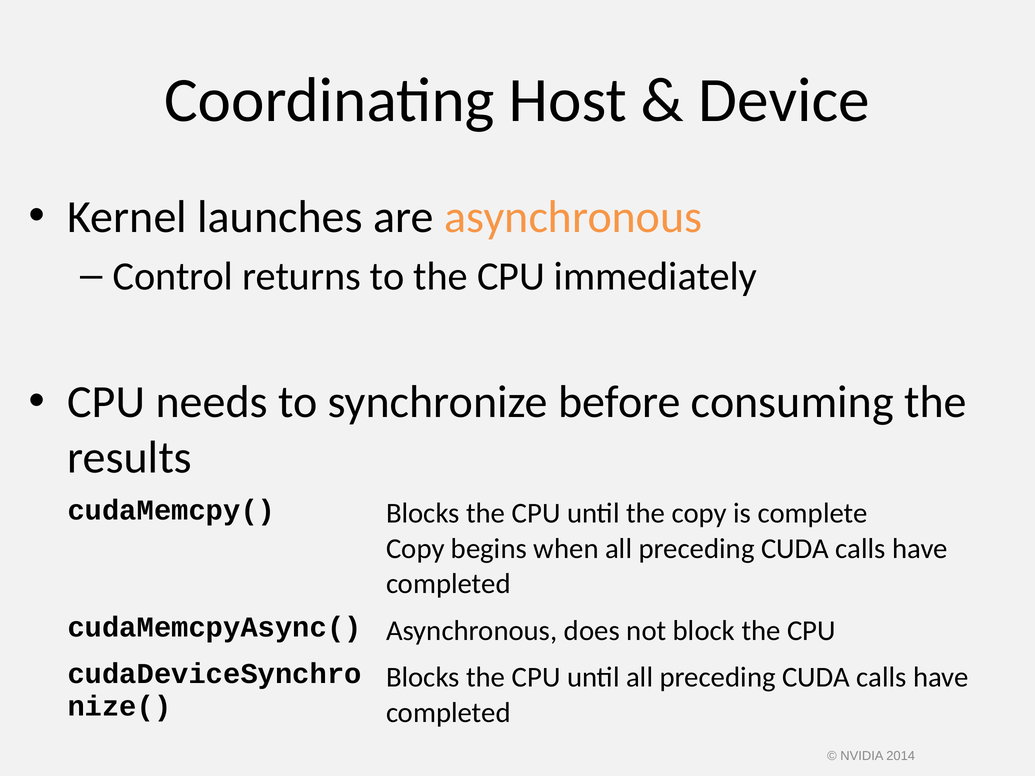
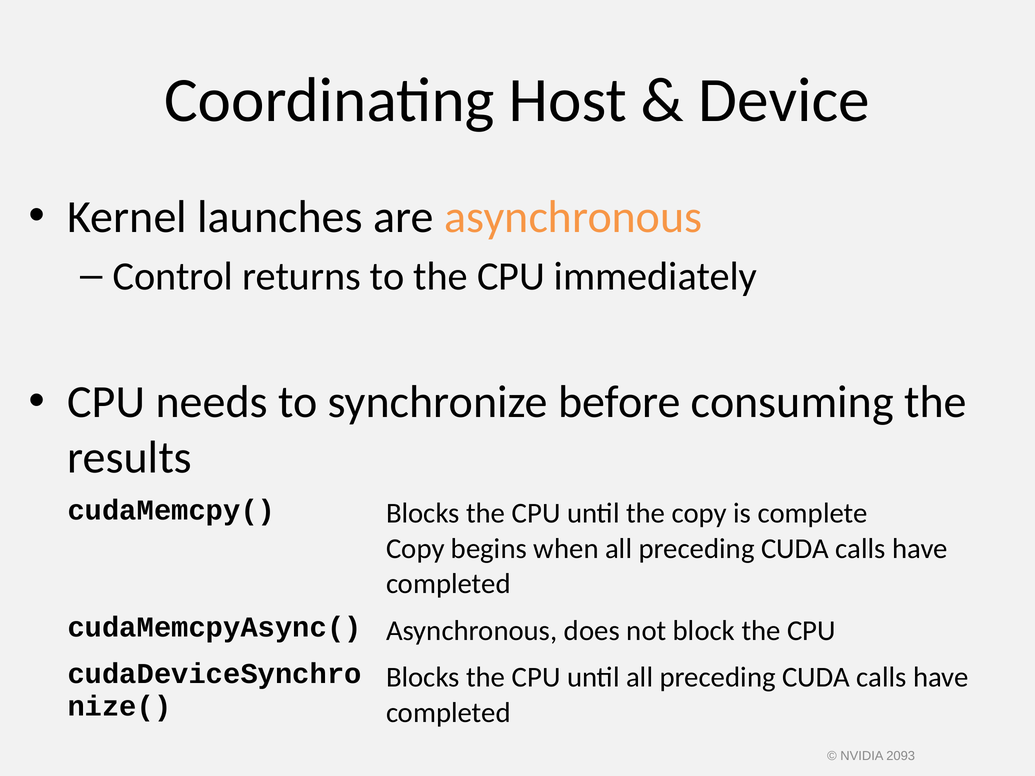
2014: 2014 -> 2093
